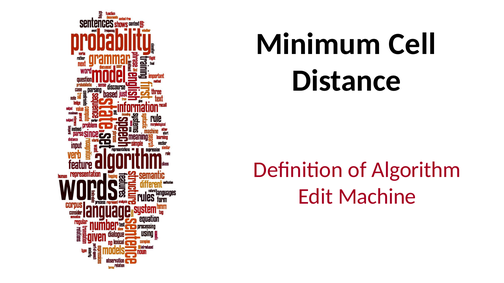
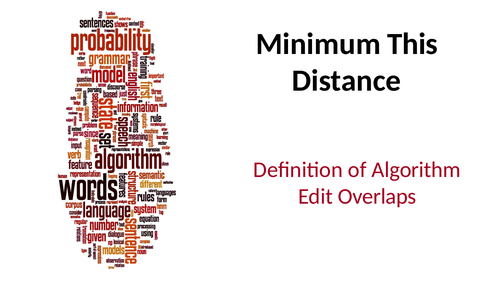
Cell: Cell -> This
Machine: Machine -> Overlaps
